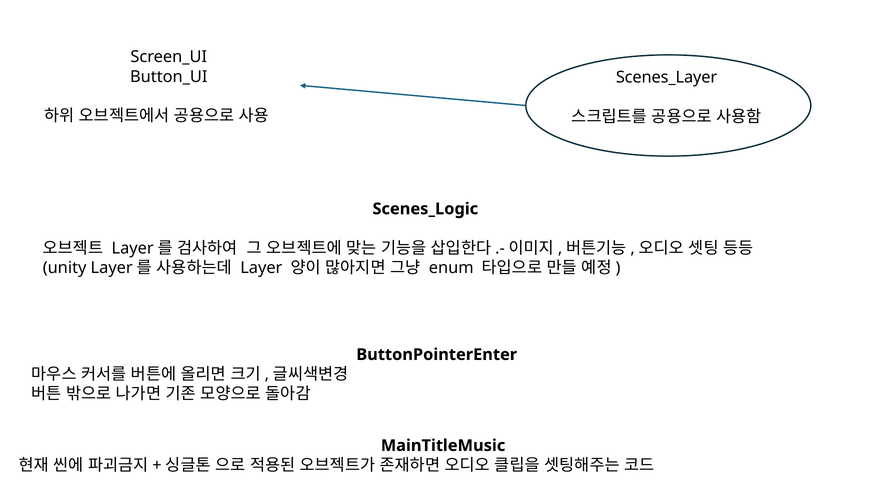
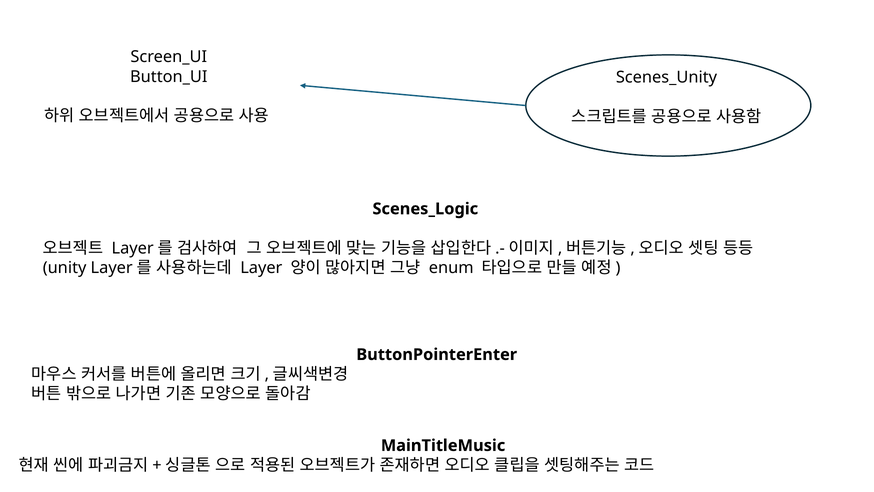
Scenes_Layer: Scenes_Layer -> Scenes_Unity
